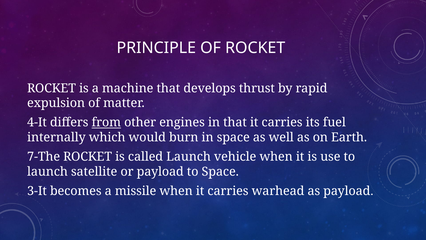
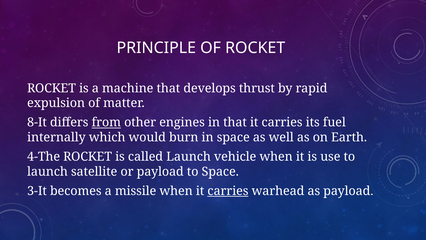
4-It: 4-It -> 8-It
7-The: 7-The -> 4-The
carries at (228, 191) underline: none -> present
